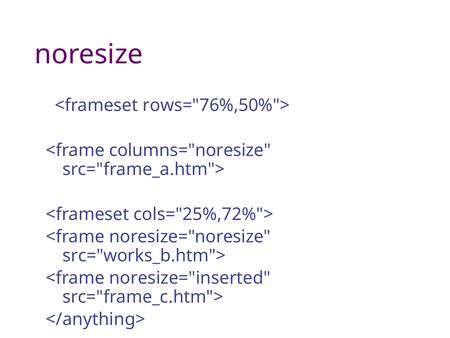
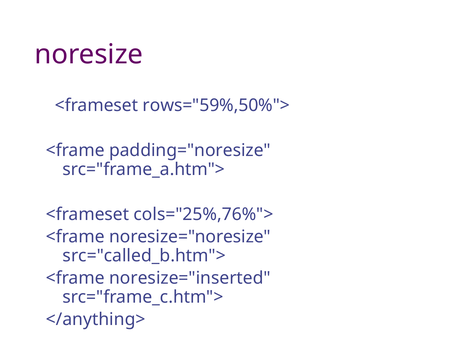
rows="76%,50%">: rows="76%,50%"> -> rows="59%,50%">
columns="noresize: columns="noresize -> padding="noresize
cols="25%,72%">: cols="25%,72%"> -> cols="25%,76%">
src="works_b.htm">: src="works_b.htm"> -> src="called_b.htm">
